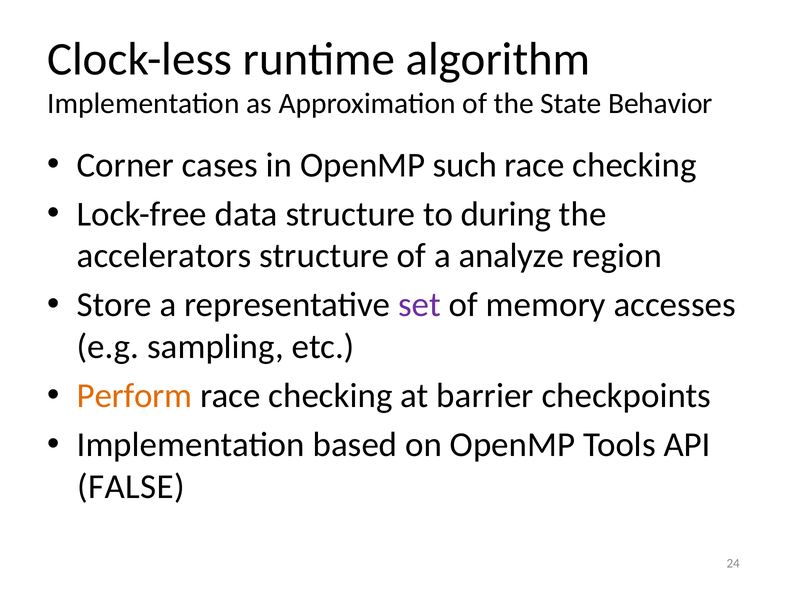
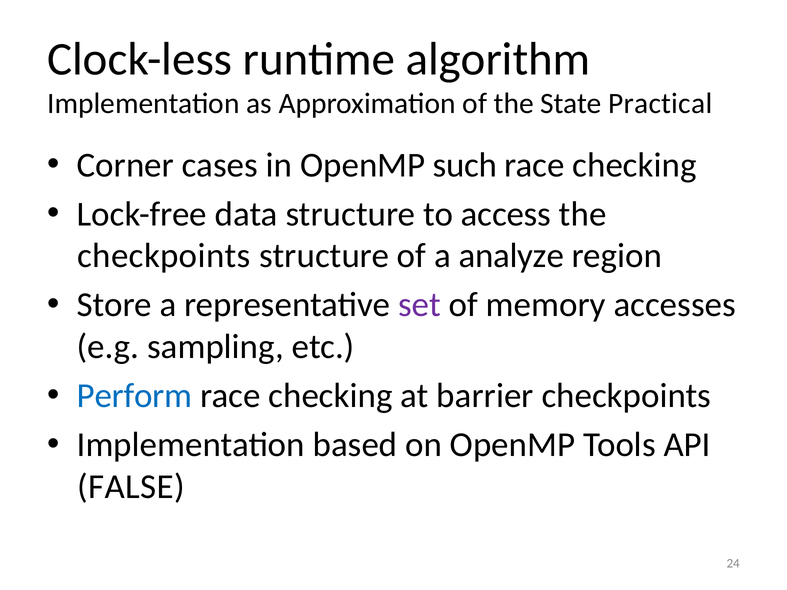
Behavior: Behavior -> Practical
during: during -> access
accelerators at (164, 256): accelerators -> checkpoints
Perform colour: orange -> blue
